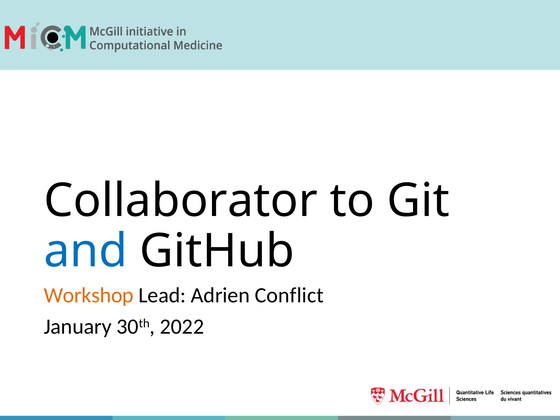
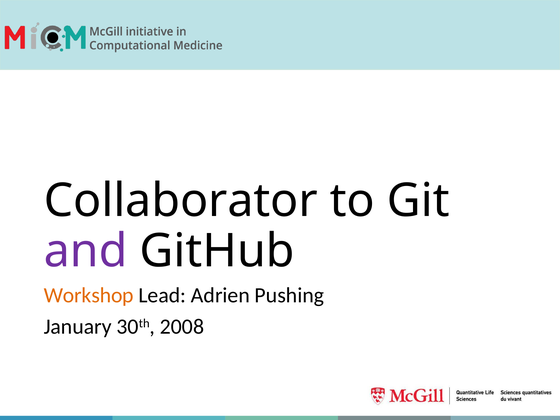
and colour: blue -> purple
Conflict: Conflict -> Pushing
2022: 2022 -> 2008
